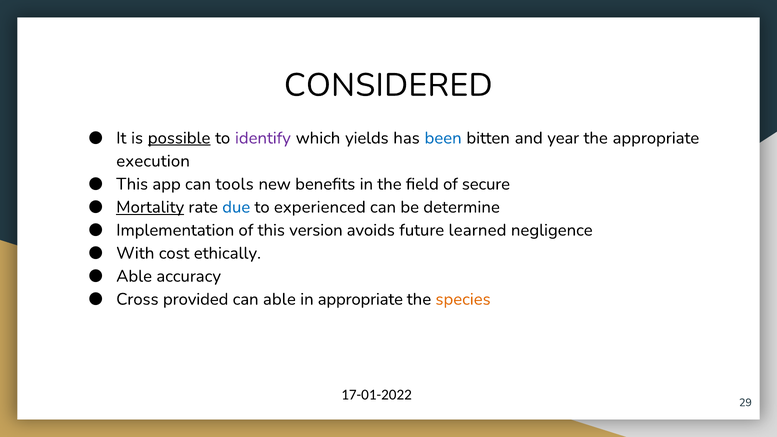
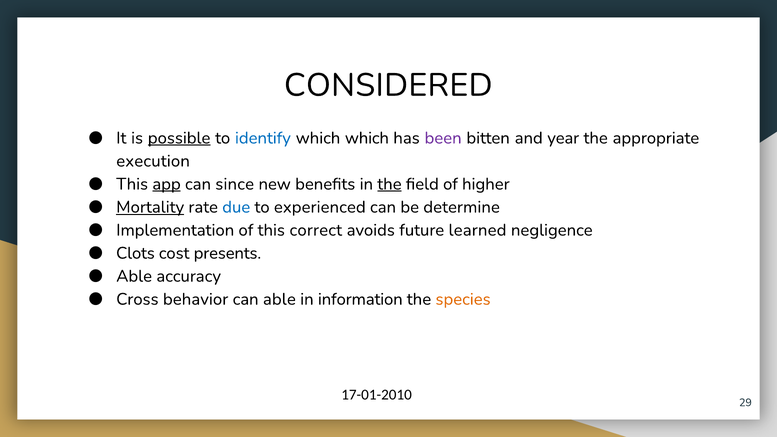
identify colour: purple -> blue
which yields: yields -> which
been colour: blue -> purple
app underline: none -> present
tools: tools -> since
the at (389, 184) underline: none -> present
secure: secure -> higher
version: version -> correct
With: With -> Clots
ethically: ethically -> presents
provided: provided -> behavior
in appropriate: appropriate -> information
17-01-2022: 17-01-2022 -> 17-01-2010
